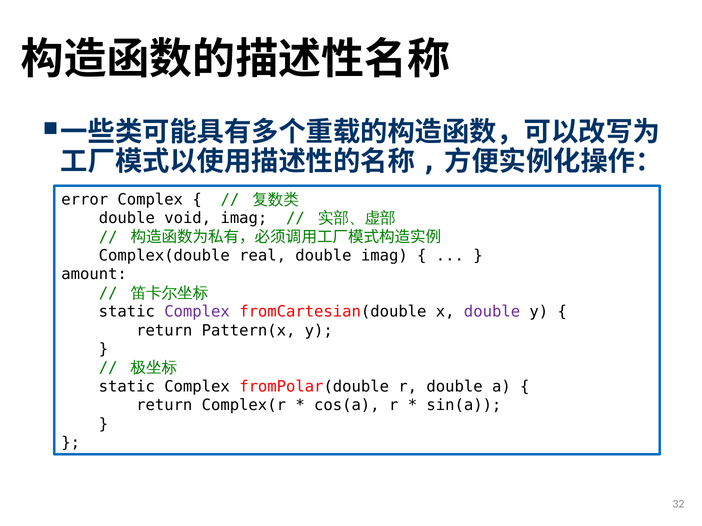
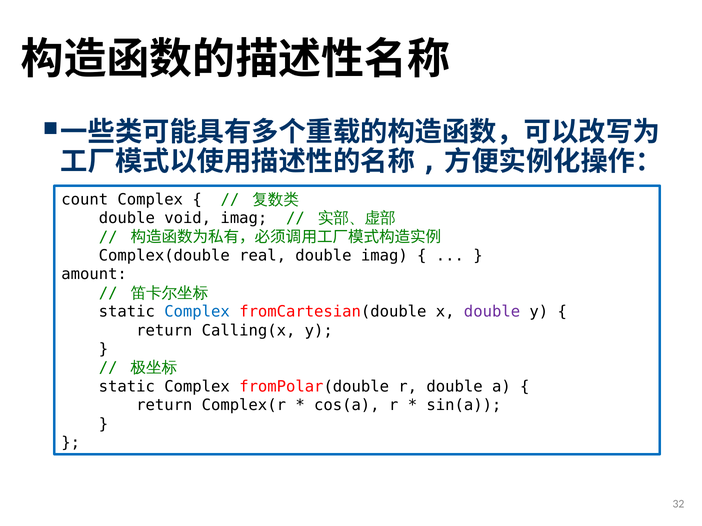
error: error -> count
Complex at (197, 312) colour: purple -> blue
Pattern(x: Pattern(x -> Calling(x
